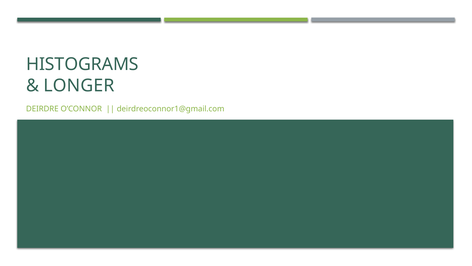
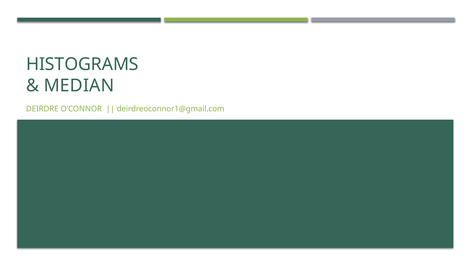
LONGER: LONGER -> MEDIAN
